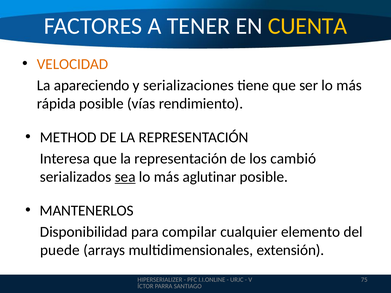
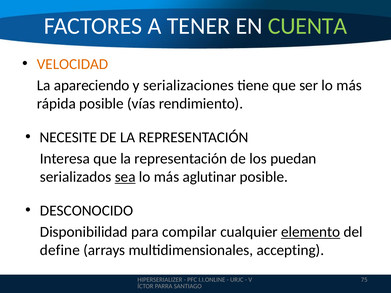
CUENTA colour: yellow -> light green
METHOD: METHOD -> NECESITE
cambió: cambió -> puedan
MANTENERLOS: MANTENERLOS -> DESCONOCIDO
elemento underline: none -> present
puede: puede -> define
extensión: extensión -> accepting
